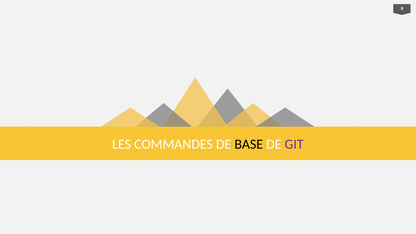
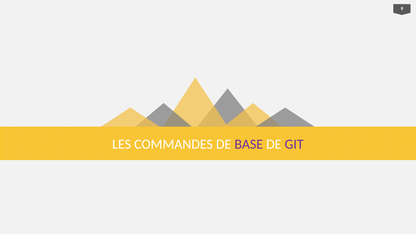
BASE colour: black -> purple
